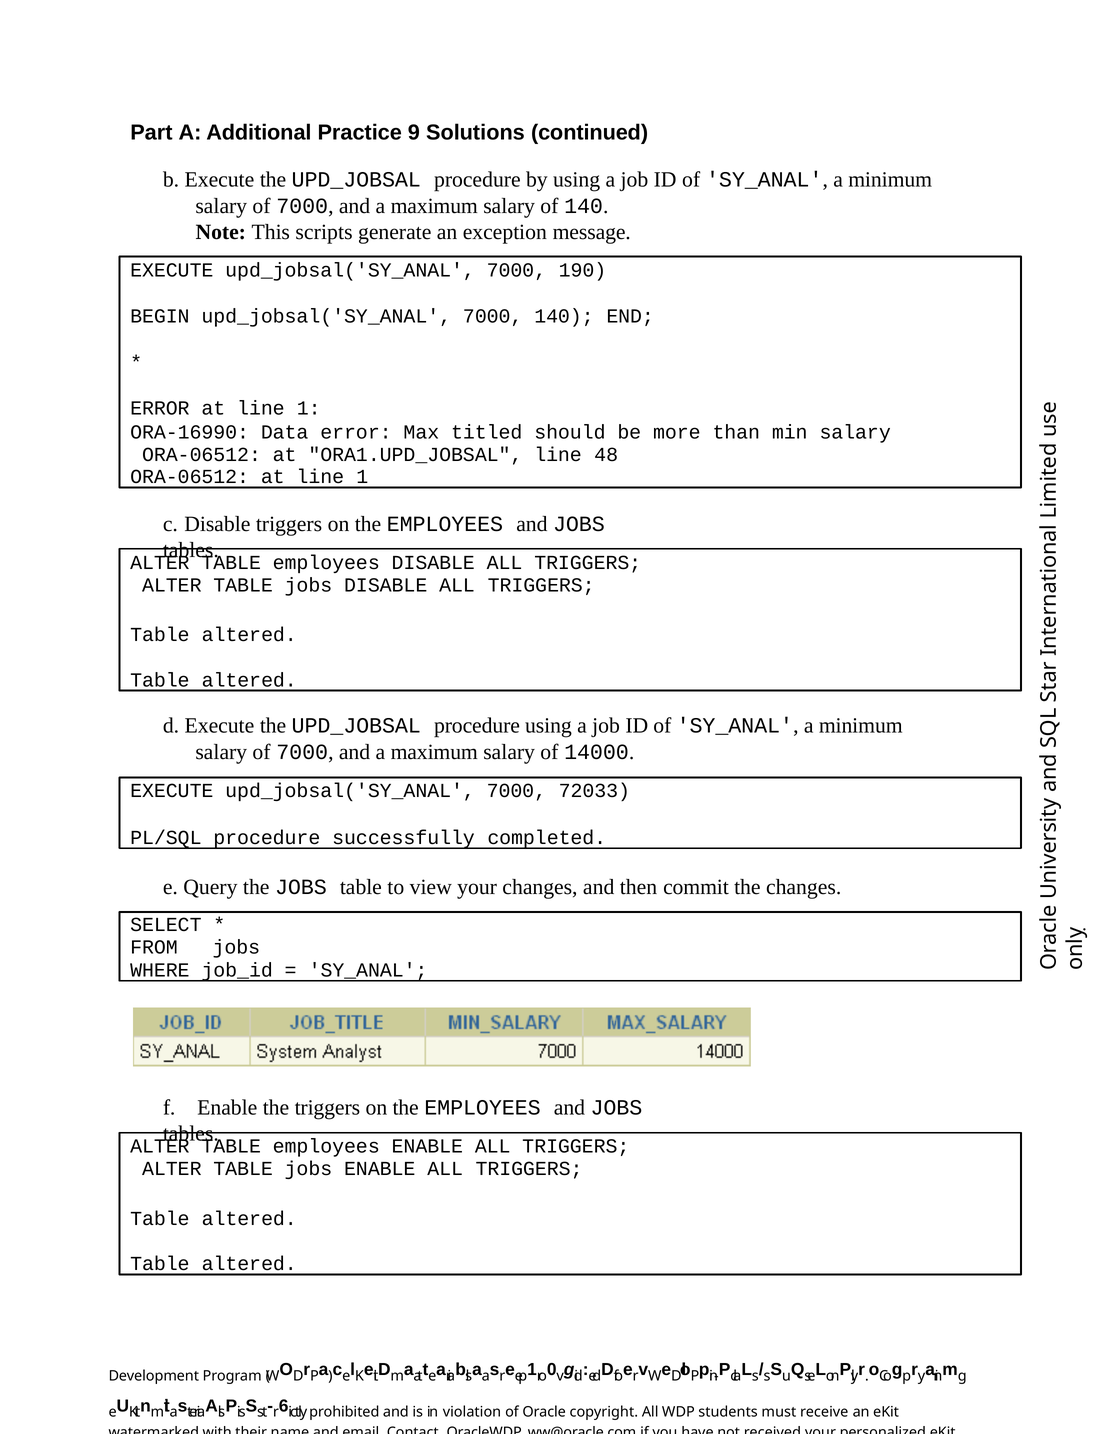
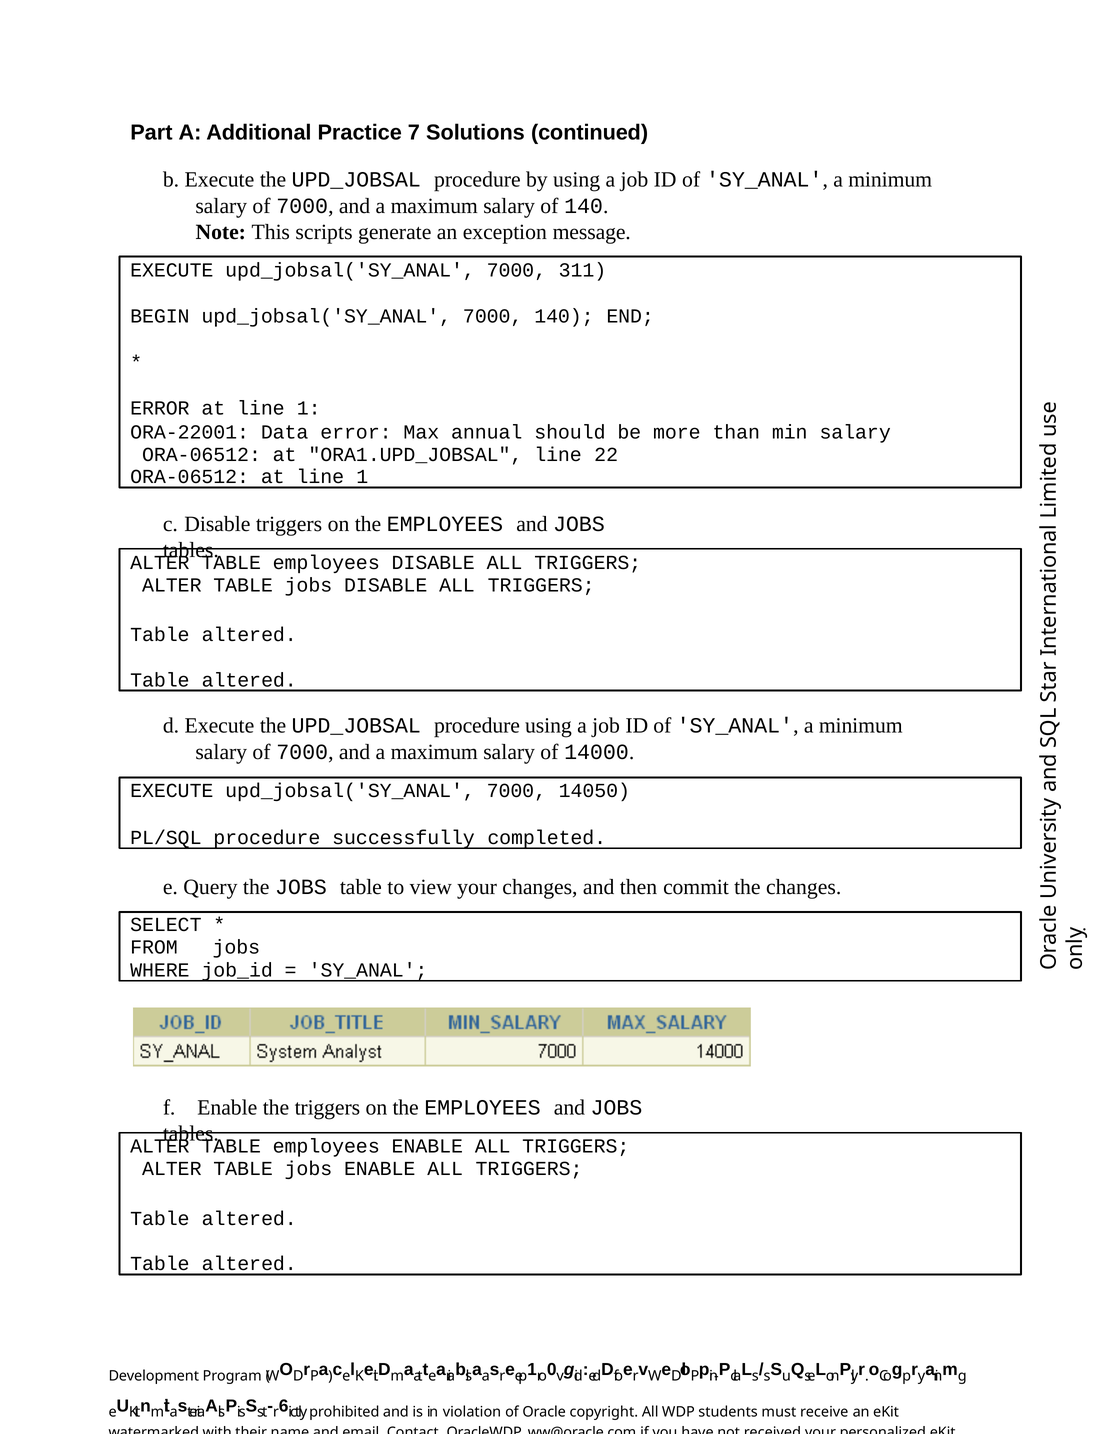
9: 9 -> 7
190: 190 -> 311
ORA-16990: ORA-16990 -> ORA-22001
titled: titled -> annual
48: 48 -> 22
72033: 72033 -> 14050
